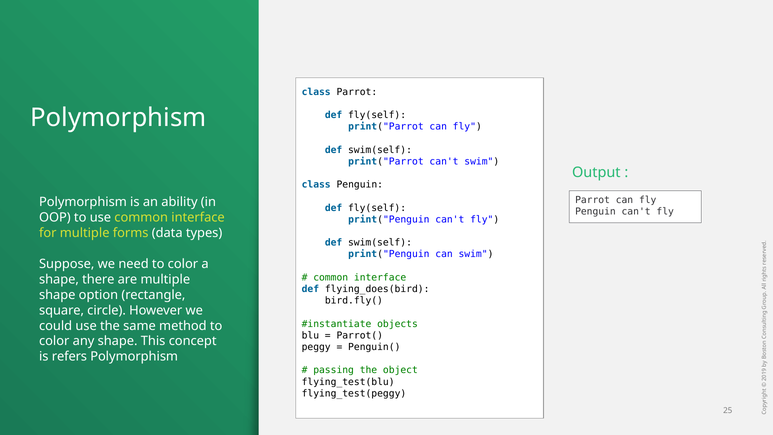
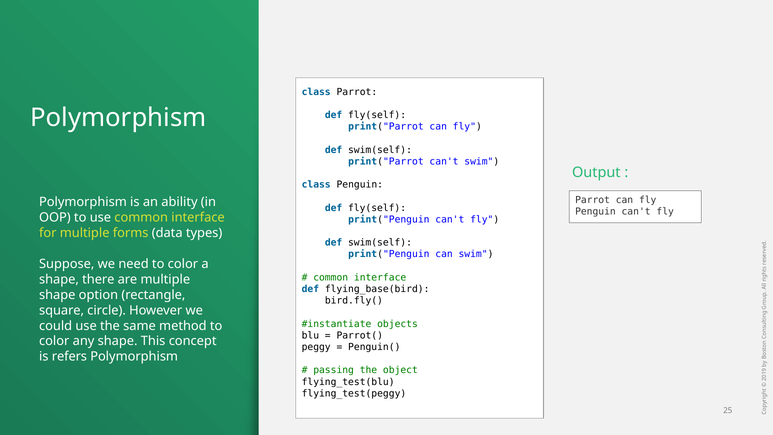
flying_does(bird: flying_does(bird -> flying_base(bird
